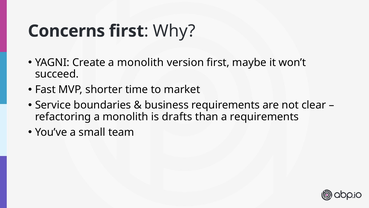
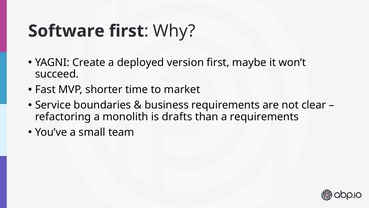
Concerns: Concerns -> Software
Create a monolith: monolith -> deployed
